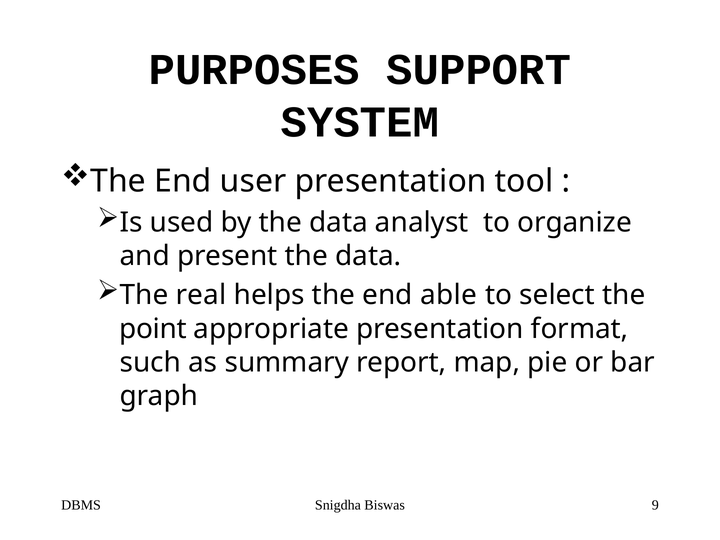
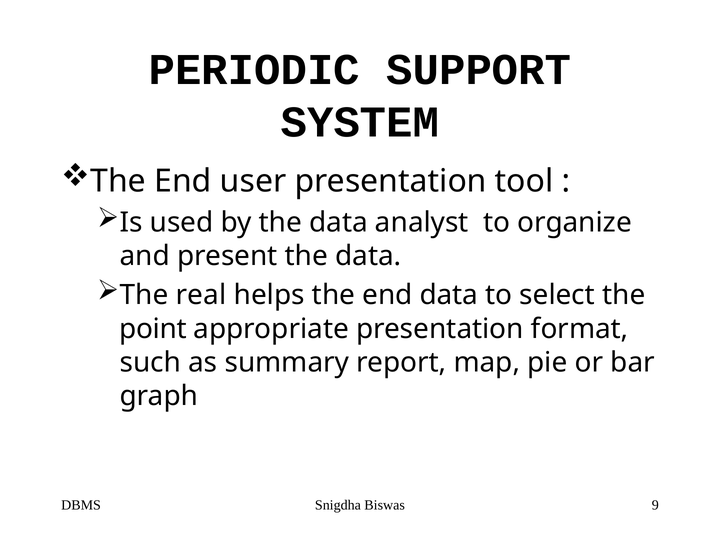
PURPOSES: PURPOSES -> PERIODIC
end able: able -> data
